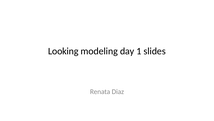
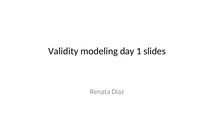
Looking: Looking -> Validity
